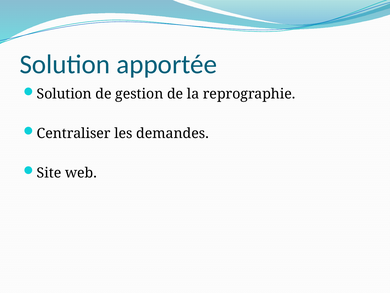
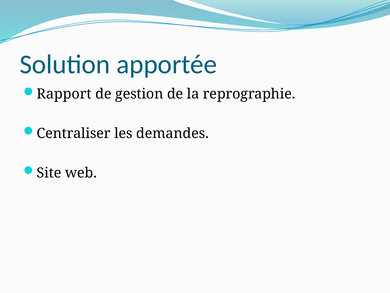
Solution at (64, 94): Solution -> Rapport
